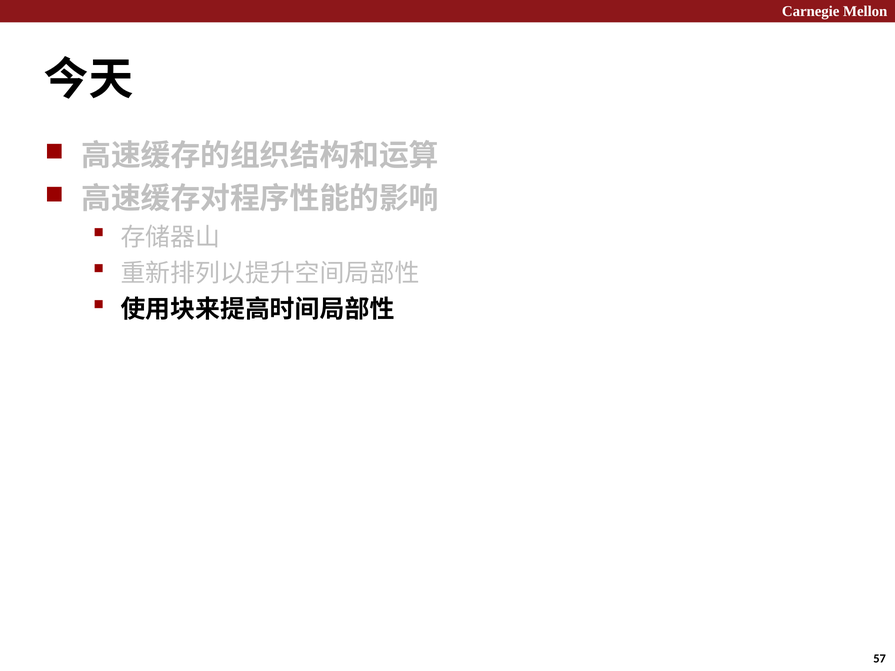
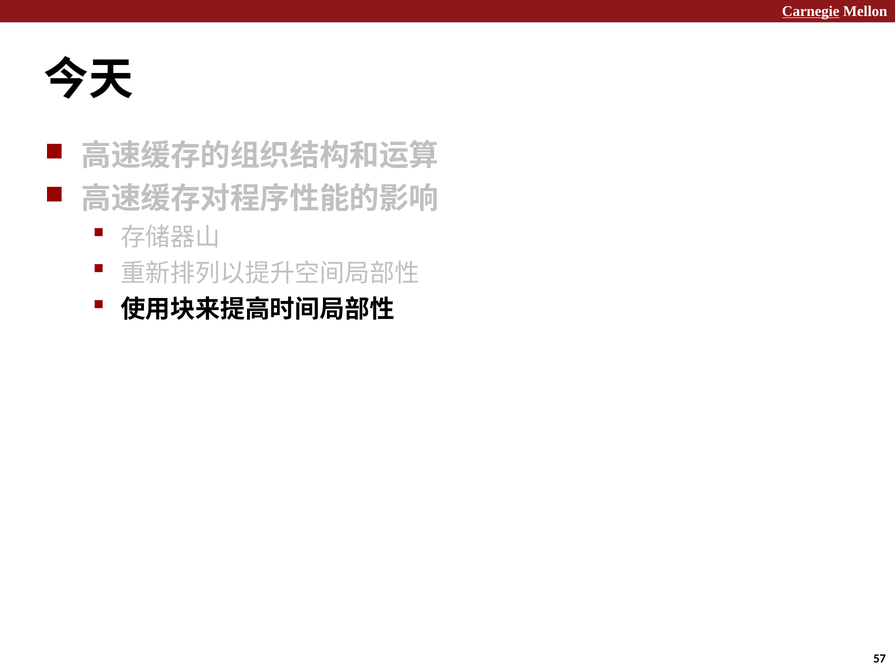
Carnegie underline: none -> present
